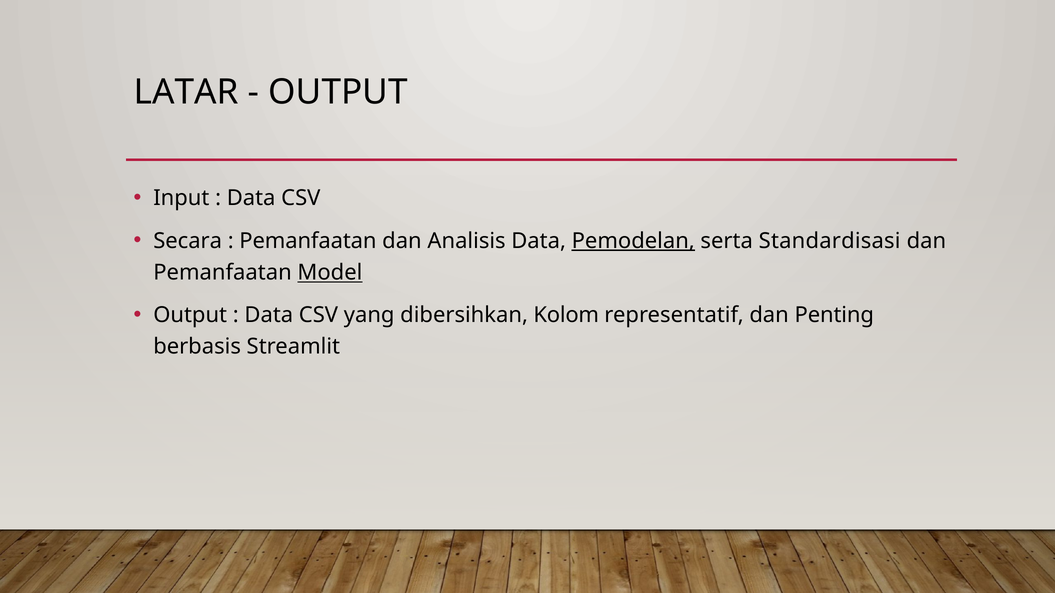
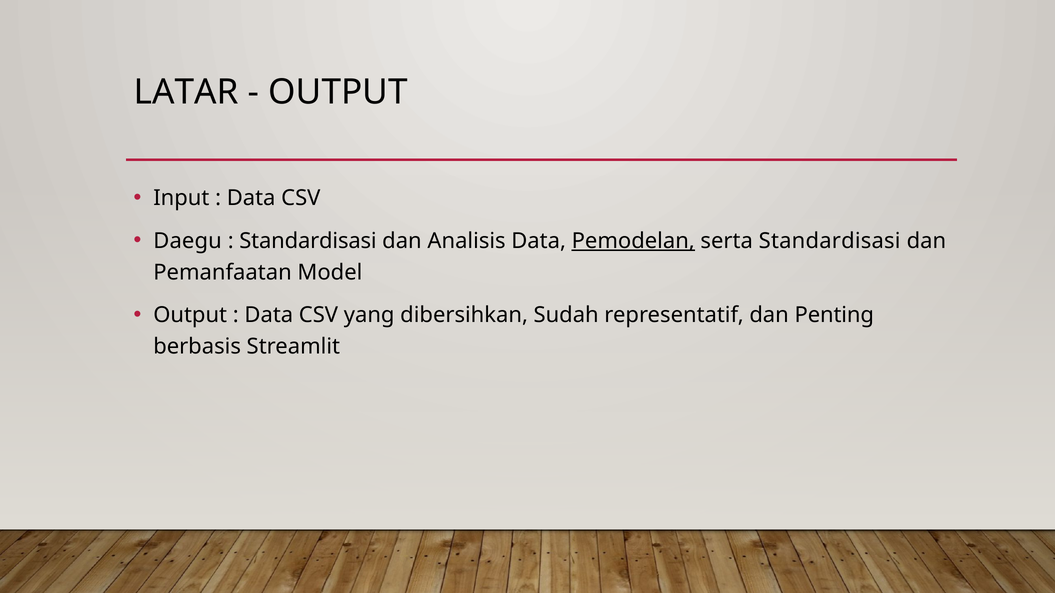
Secara: Secara -> Daegu
Pemanfaatan at (308, 241): Pemanfaatan -> Standardisasi
Model underline: present -> none
Kolom: Kolom -> Sudah
